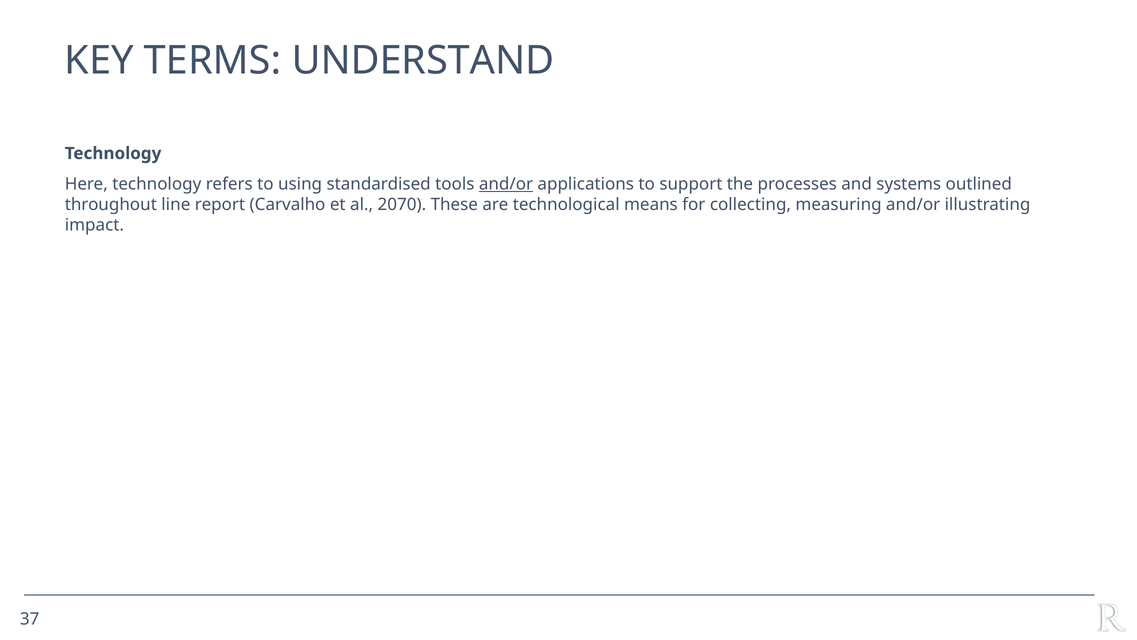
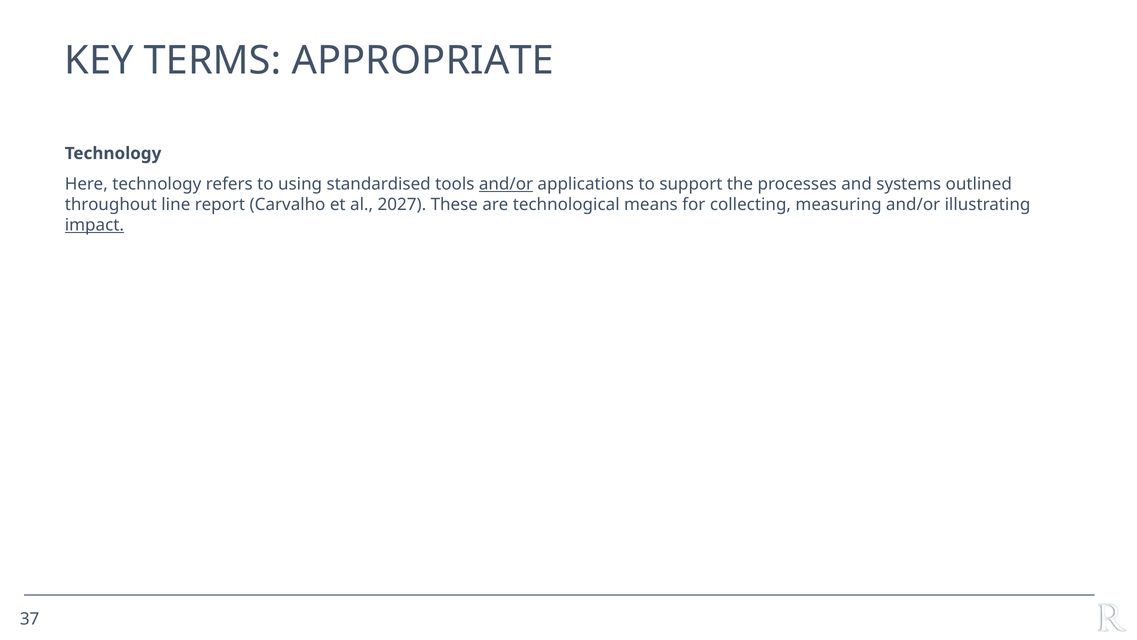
UNDERSTAND: UNDERSTAND -> APPROPRIATE
2070: 2070 -> 2027
impact underline: none -> present
